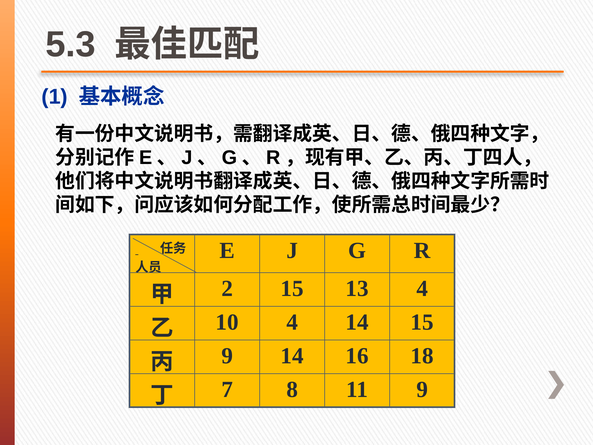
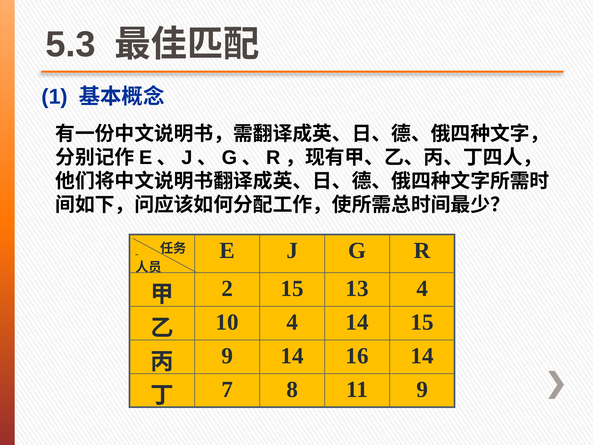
16 18: 18 -> 14
